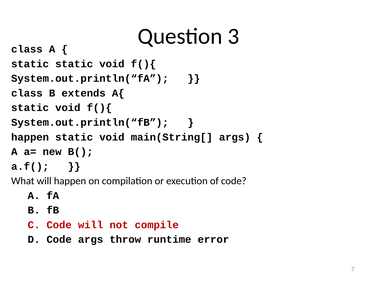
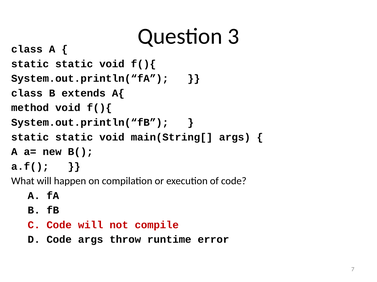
static at (30, 108): static -> method
happen at (30, 137): happen -> static
